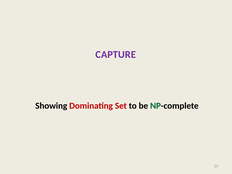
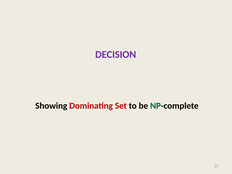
CAPTURE: CAPTURE -> DECISION
